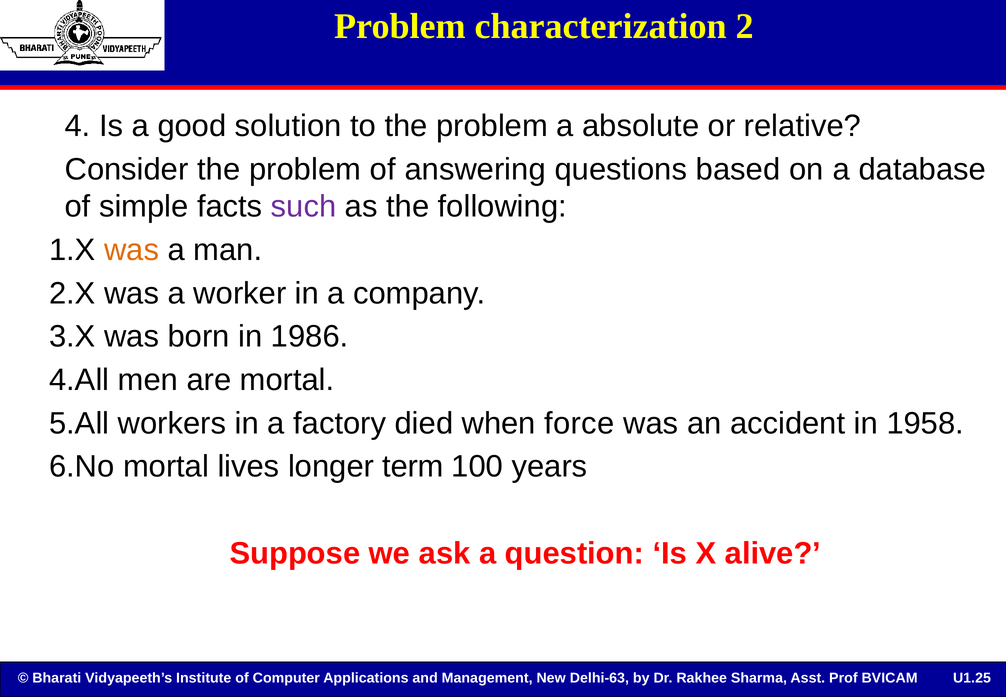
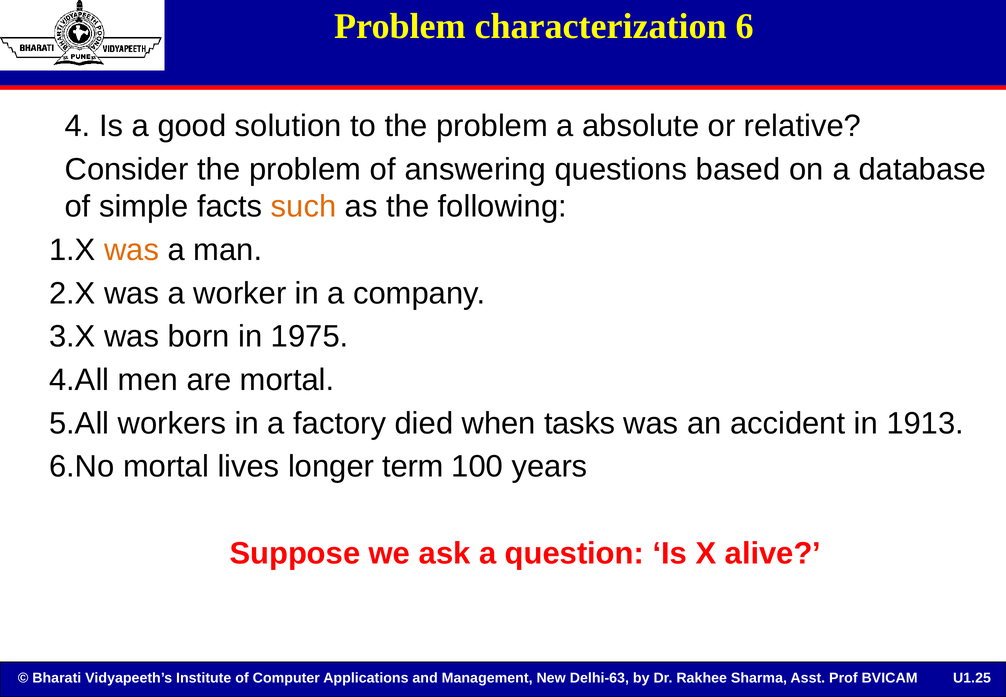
2: 2 -> 6
such colour: purple -> orange
1986: 1986 -> 1975
force: force -> tasks
1958: 1958 -> 1913
